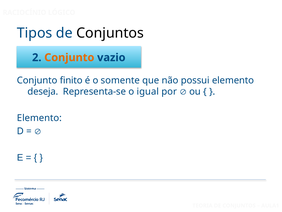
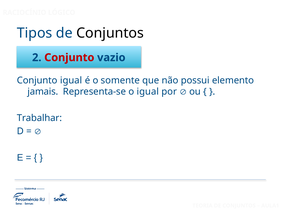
Conjunto at (69, 57) colour: orange -> red
Conjunto finito: finito -> igual
deseja: deseja -> jamais
Elemento at (39, 118): Elemento -> Trabalhar
